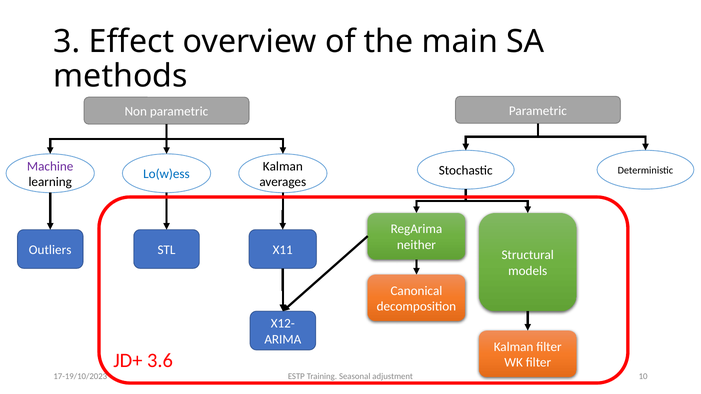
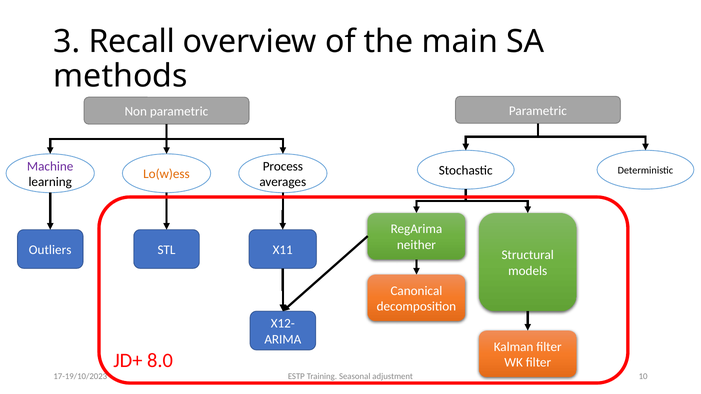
Effect: Effect -> Recall
Kalman at (283, 166): Kalman -> Process
Lo(w)ess colour: blue -> orange
3.6: 3.6 -> 8.0
